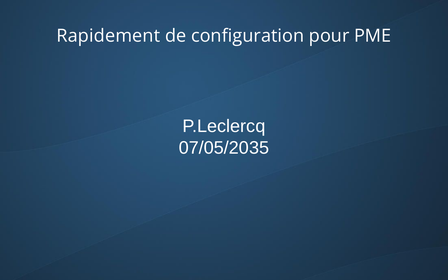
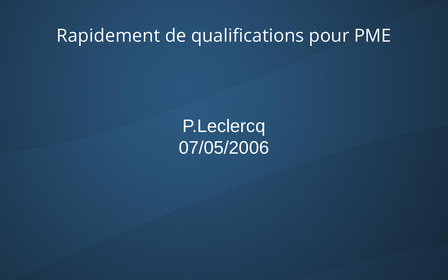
configuration: configuration -> qualifications
07/05/2035: 07/05/2035 -> 07/05/2006
